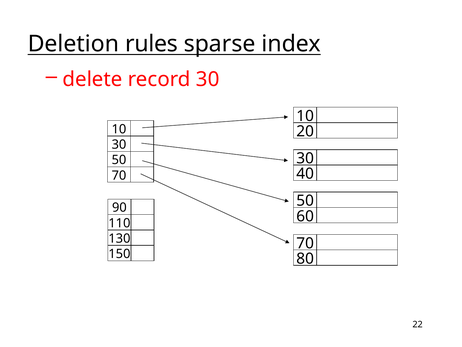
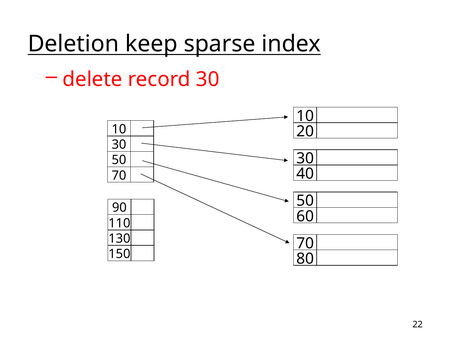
rules: rules -> keep
